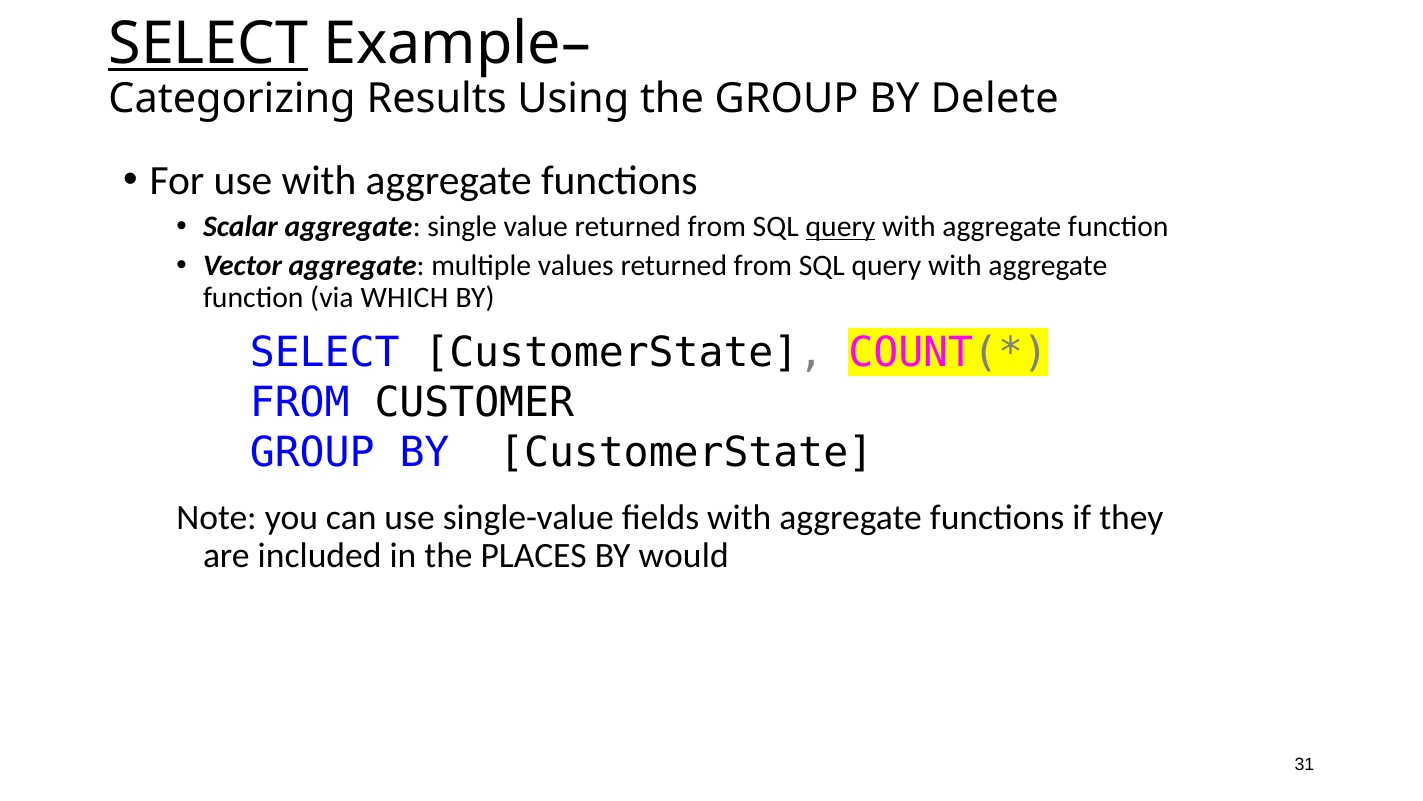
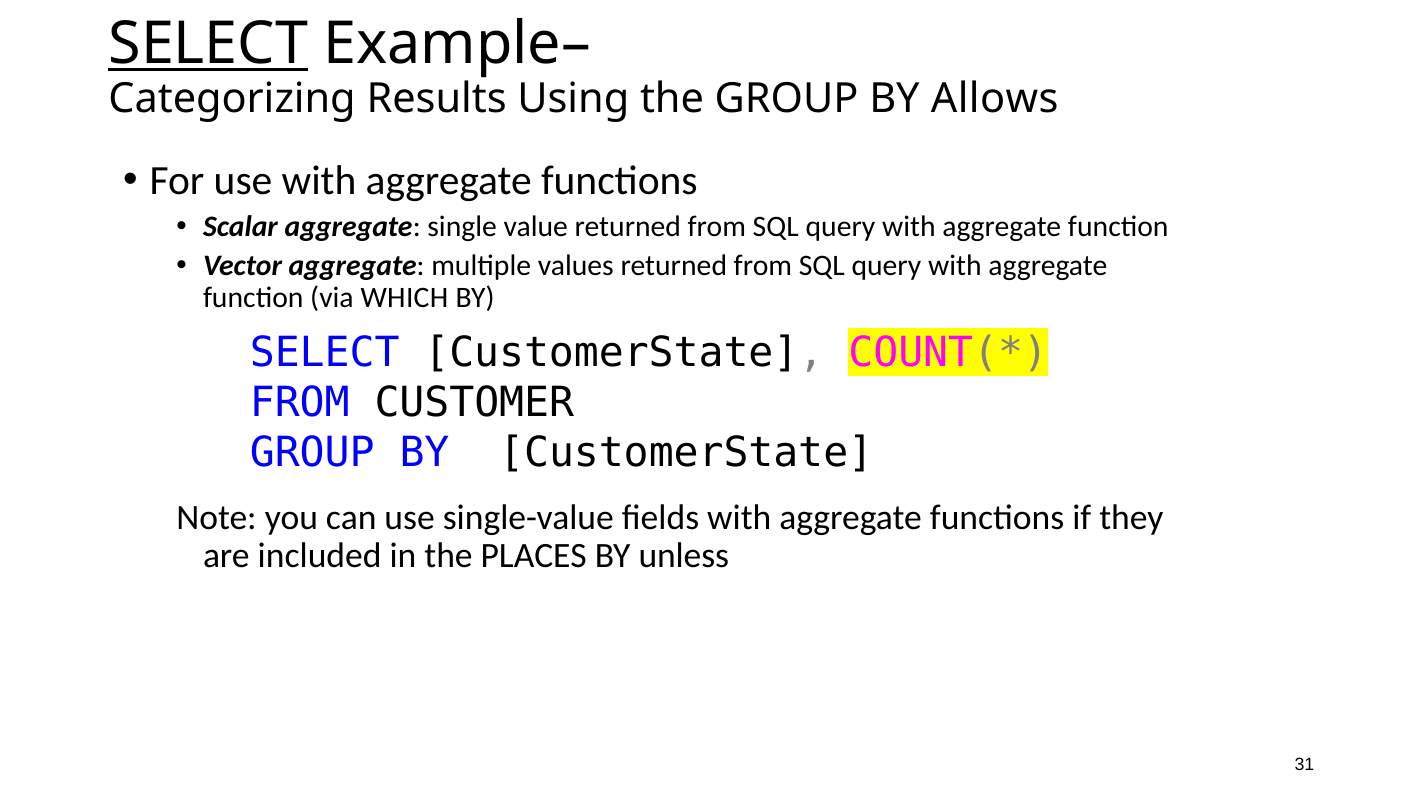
Delete: Delete -> Allows
query at (840, 226) underline: present -> none
would: would -> unless
